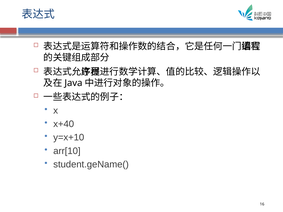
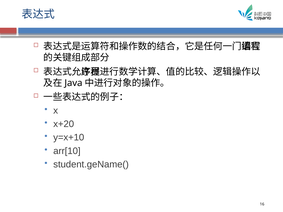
x+40: x+40 -> x+20
